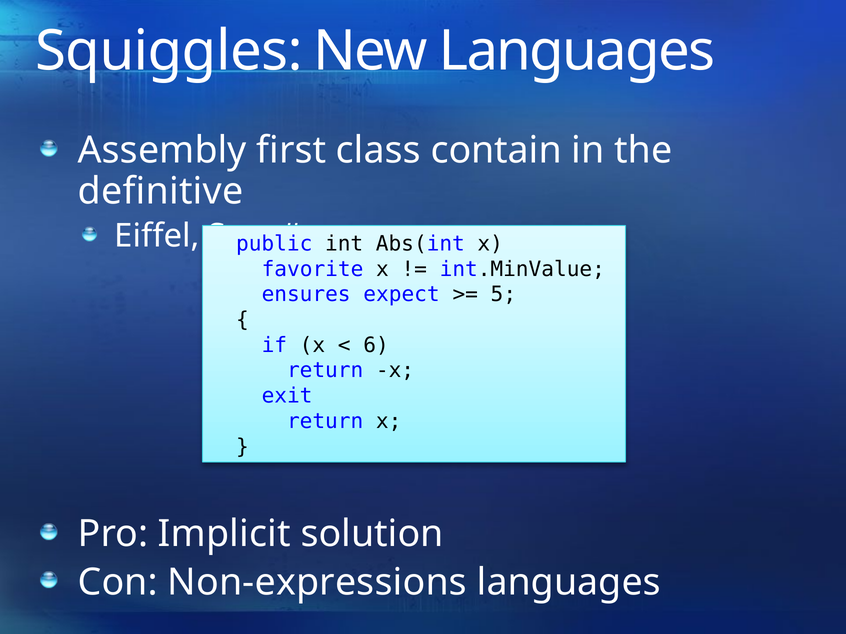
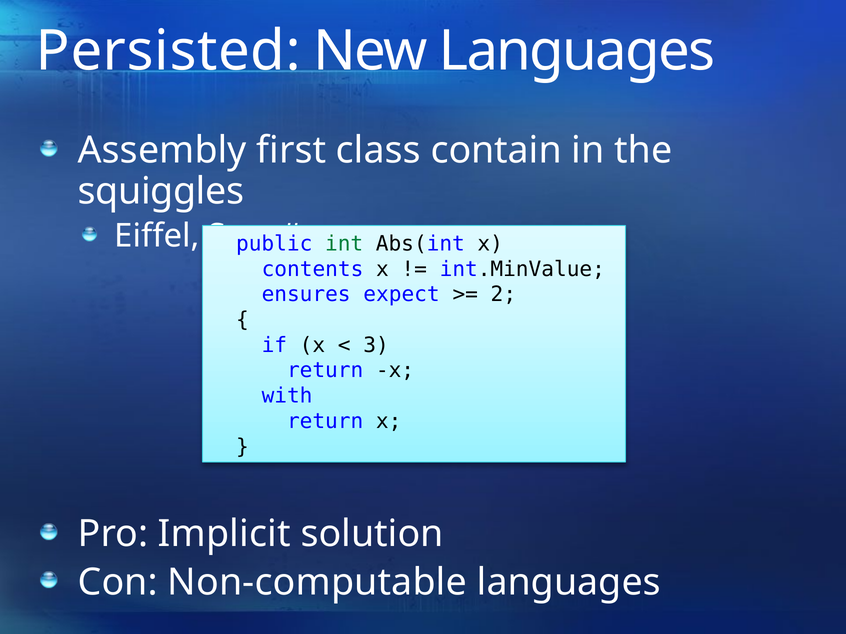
Squiggles: Squiggles -> Persisted
definitive: definitive -> squiggles
int colour: black -> green
favorite: favorite -> contents
5: 5 -> 2
6: 6 -> 3
exit: exit -> with
Non-expressions: Non-expressions -> Non-computable
